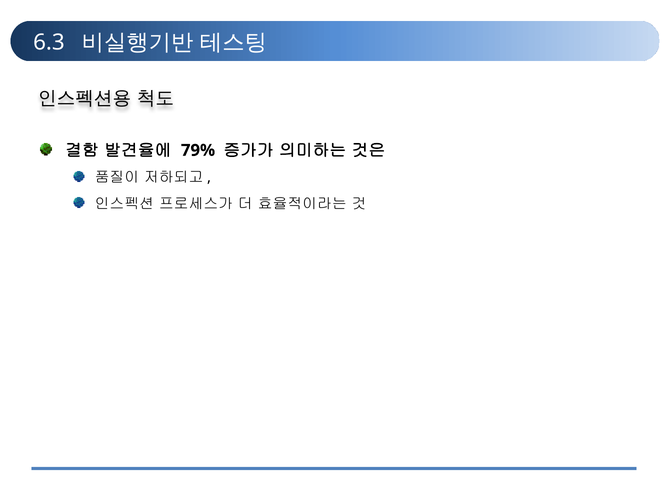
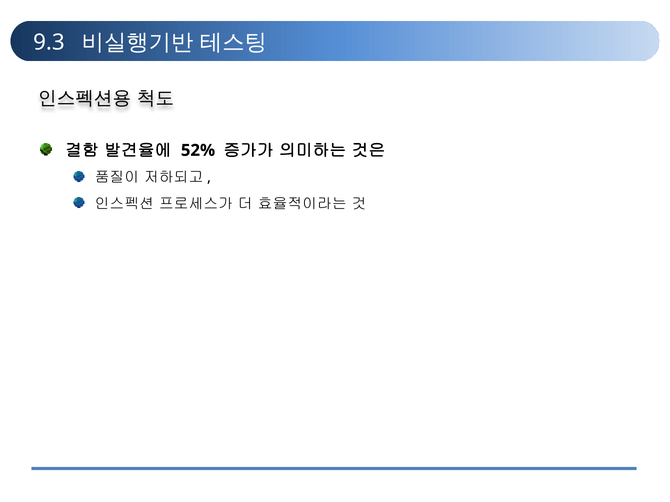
6.3: 6.3 -> 9.3
79%: 79% -> 52%
